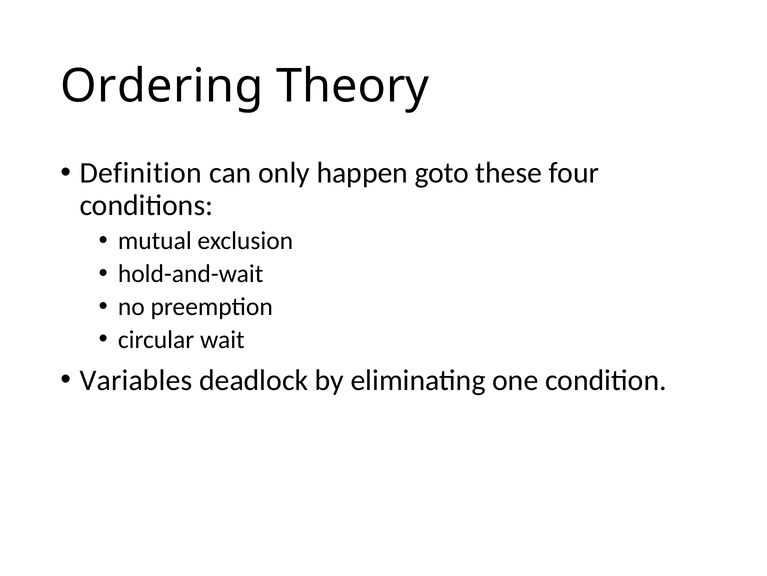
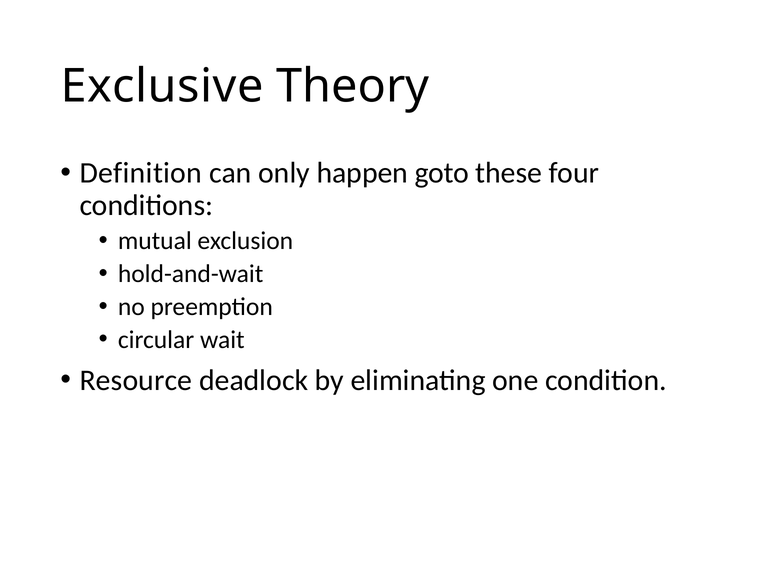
Ordering: Ordering -> Exclusive
Variables: Variables -> Resource
